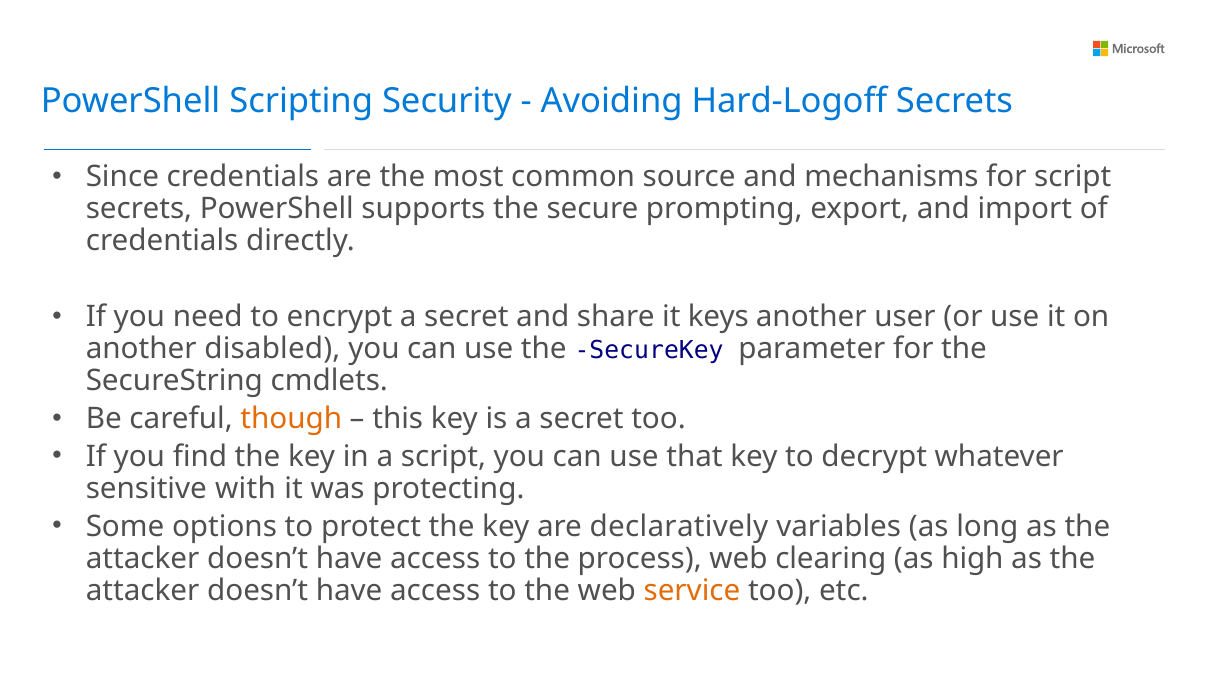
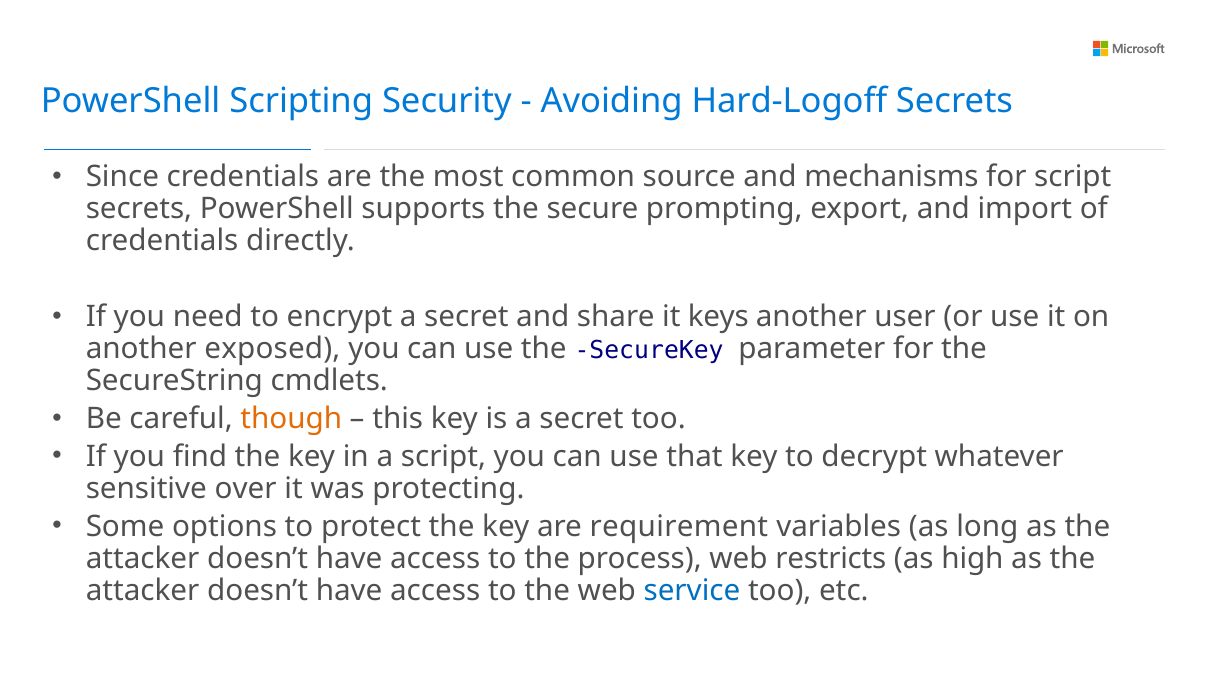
disabled: disabled -> exposed
with: with -> over
declaratively: declaratively -> requirement
clearing: clearing -> restricts
service colour: orange -> blue
